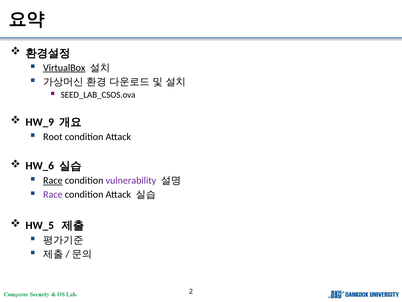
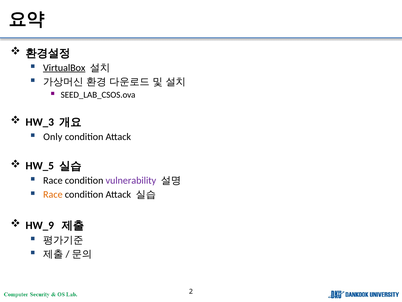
HW_9: HW_9 -> HW_3
Root: Root -> Only
HW_6: HW_6 -> HW_5
Race at (53, 180) underline: present -> none
Race at (53, 194) colour: purple -> orange
HW_5: HW_5 -> HW_9
